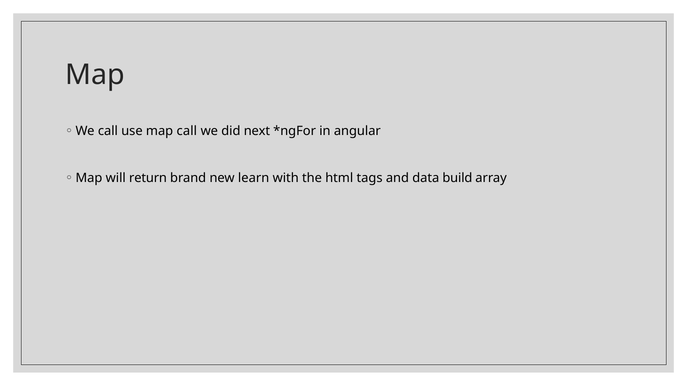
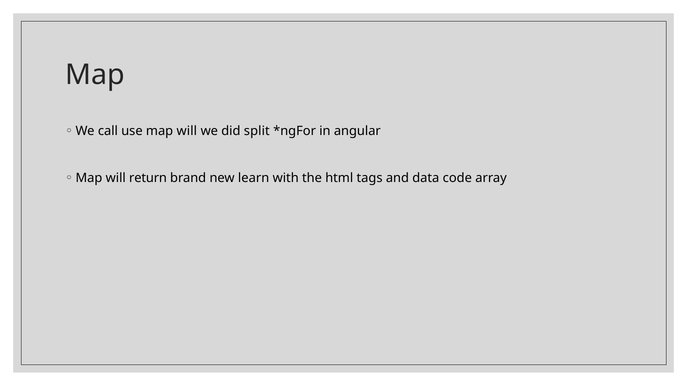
use map call: call -> will
next: next -> split
build: build -> code
